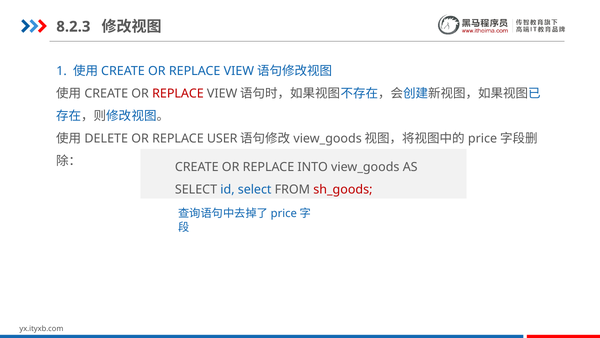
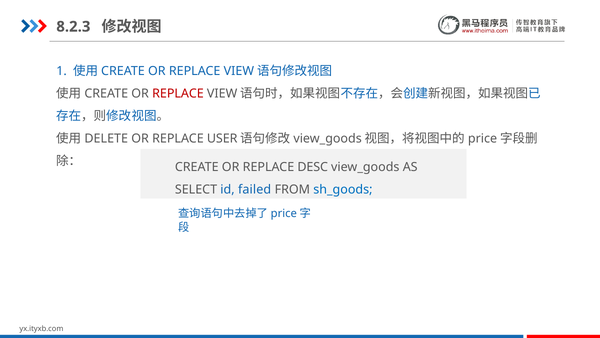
INTO: INTO -> DESC
id select: select -> failed
sh_goods colour: red -> blue
